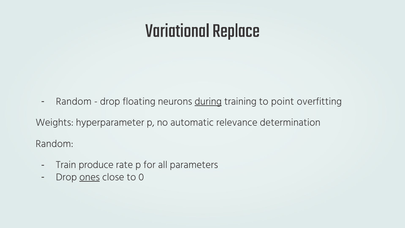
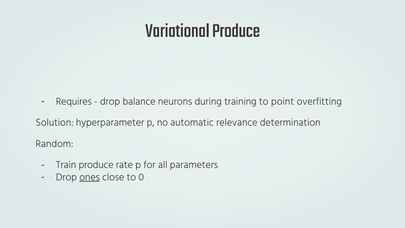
Variational Replace: Replace -> Produce
Random at (74, 101): Random -> Requires
floating: floating -> balance
during underline: present -> none
Weights: Weights -> Solution
